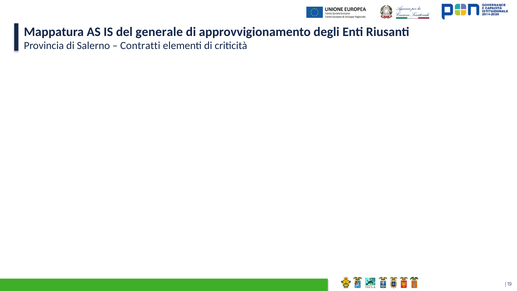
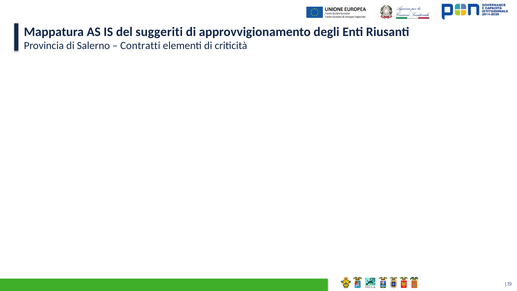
generale: generale -> suggeriti
